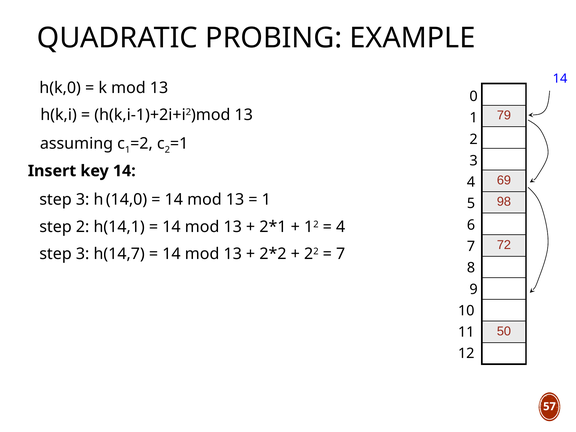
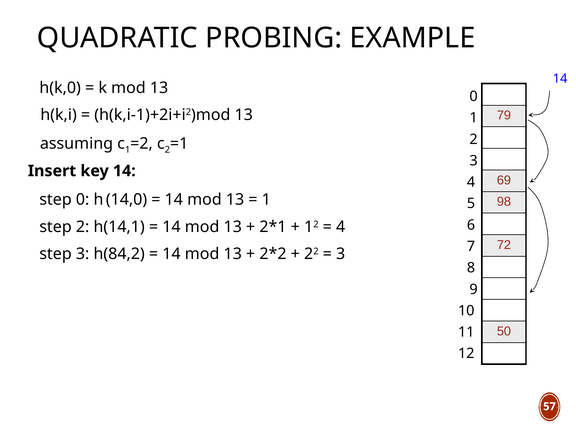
3 at (83, 200): 3 -> 0
h(14,7: h(14,7 -> h(84,2
7 at (341, 254): 7 -> 3
